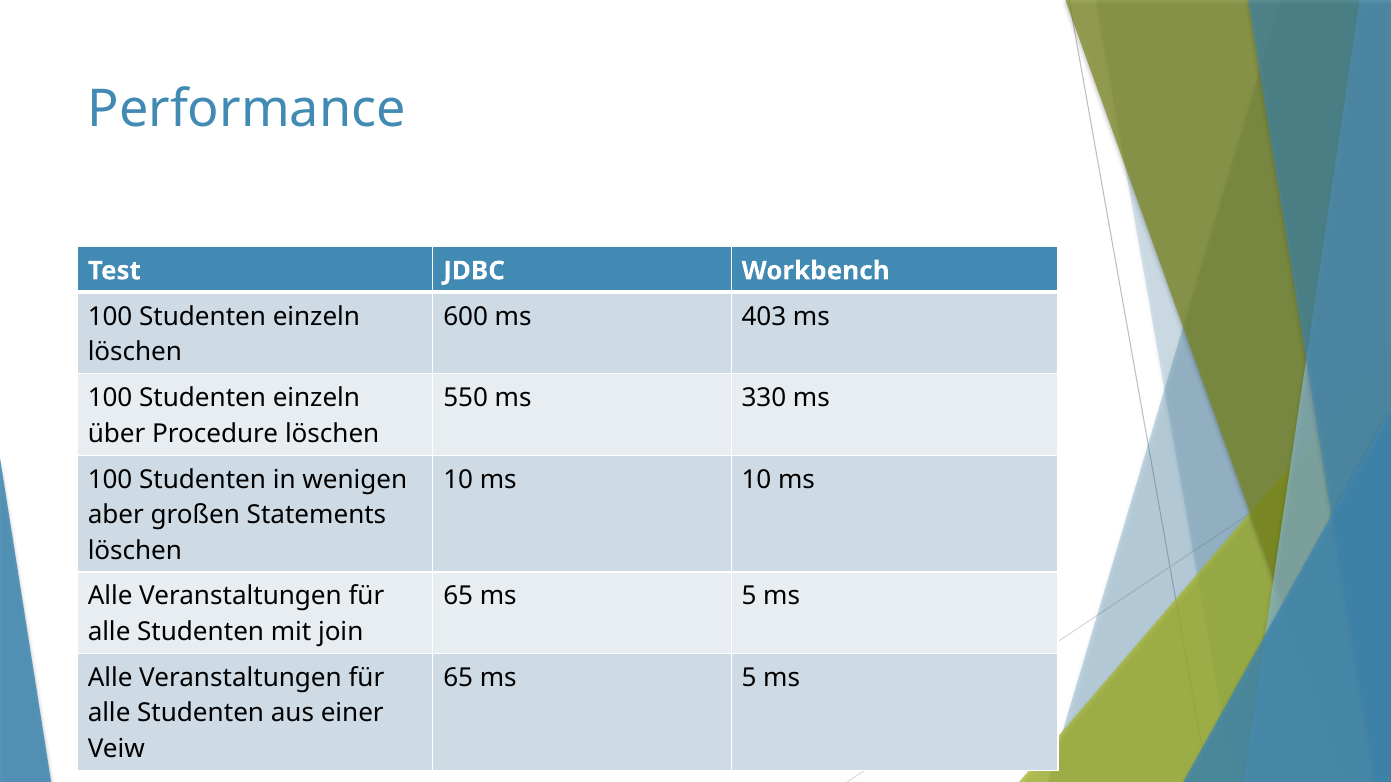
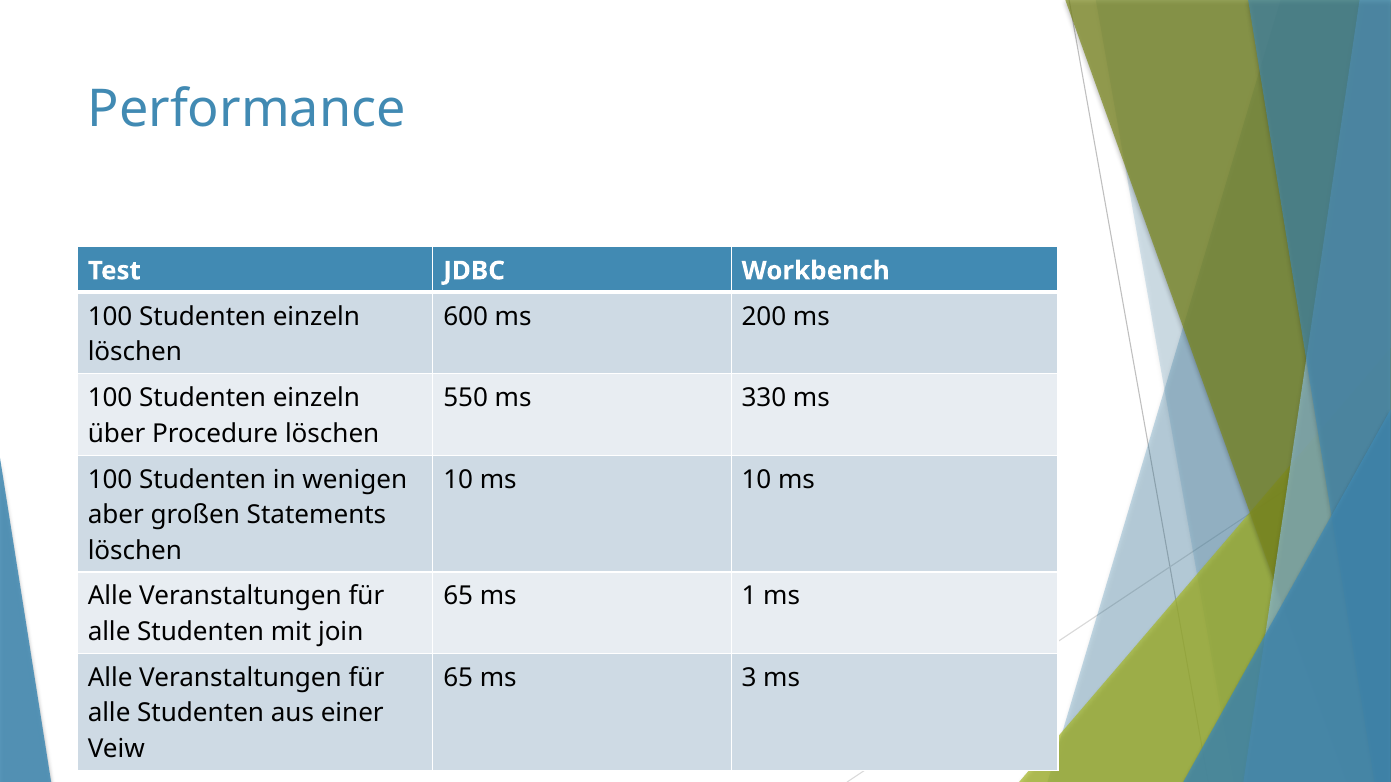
403: 403 -> 200
5 at (749, 597): 5 -> 1
5 at (749, 678): 5 -> 3
